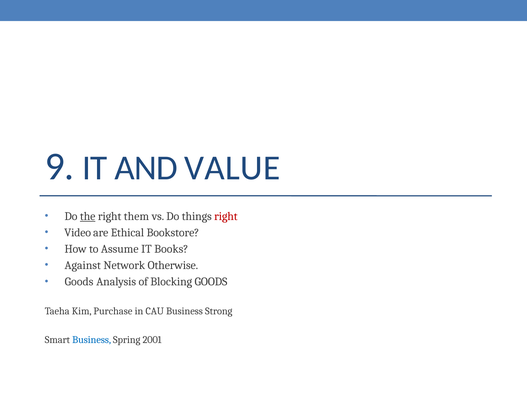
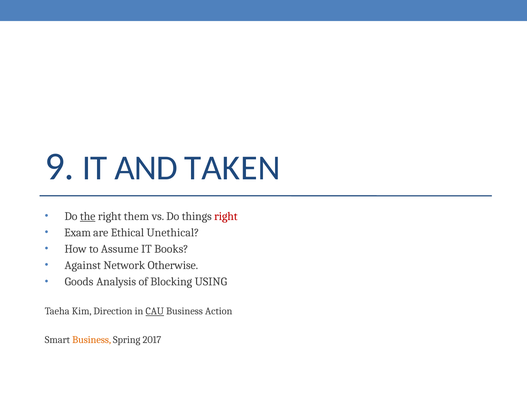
VALUE: VALUE -> TAKEN
Video: Video -> Exam
Bookstore: Bookstore -> Unethical
Blocking GOODS: GOODS -> USING
Purchase: Purchase -> Direction
CAU underline: none -> present
Strong: Strong -> Action
Business at (92, 340) colour: blue -> orange
2001: 2001 -> 2017
